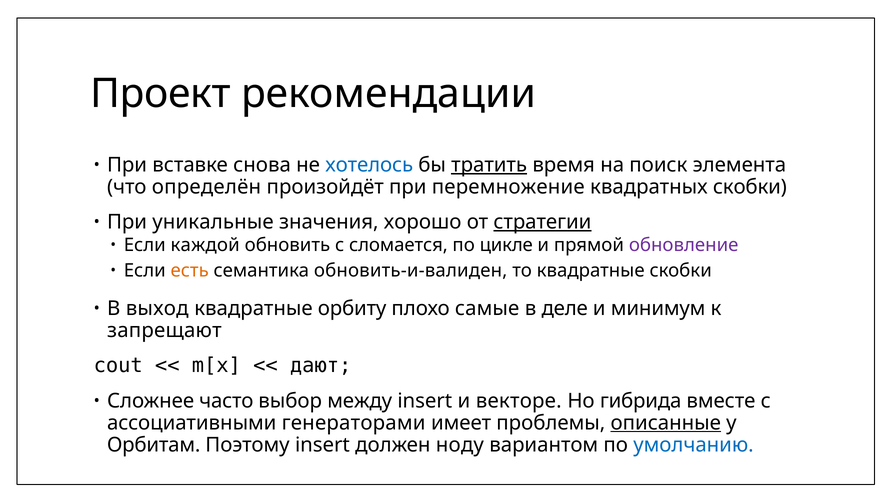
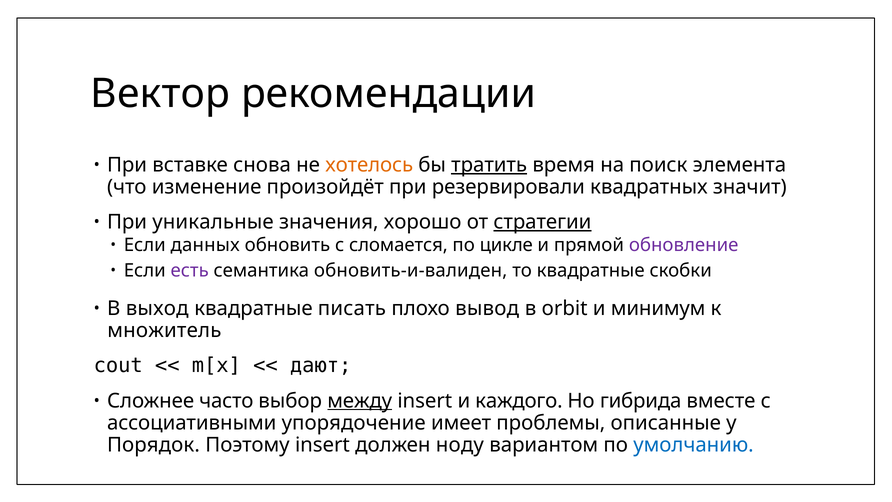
Проект: Проект -> Вектор
хотелось colour: blue -> orange
определён: определён -> изменение
перемножение: перемножение -> резервировали
квадратных скобки: скобки -> значит
каждой: каждой -> данных
есть colour: orange -> purple
орбиту: орбиту -> писать
самые: самые -> вывод
деле: деле -> orbit
запрещают: запрещают -> множитель
между underline: none -> present
векторе: векторе -> каждого
генераторами: генераторами -> упорядочение
описанные underline: present -> none
Орбитам: Орбитам -> Порядок
